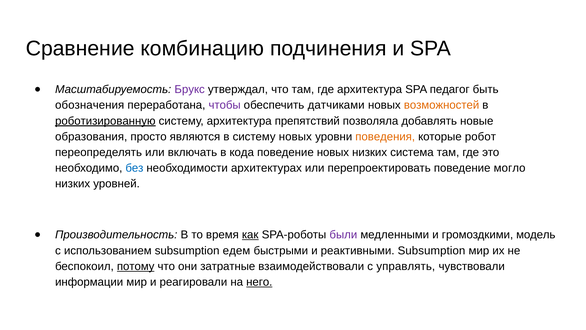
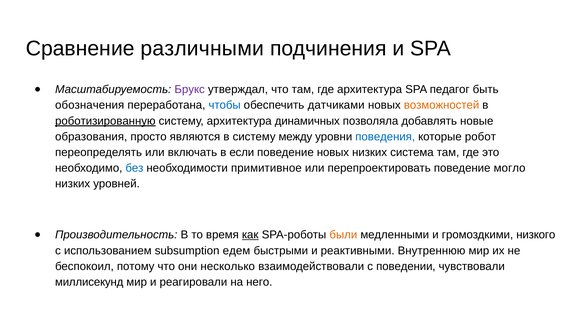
комбинацию: комбинацию -> различными
чтобы colour: purple -> blue
препятствий: препятствий -> динамичных
систему новых: новых -> между
поведения colour: orange -> blue
кода: кода -> если
архитектурах: архитектурах -> примитивное
были colour: purple -> orange
модель: модель -> низкого
реактивными Subsumption: Subsumption -> Внутреннюю
потому underline: present -> none
затратные: затратные -> несколько
управлять: управлять -> поведении
информации: информации -> миллисекунд
него underline: present -> none
